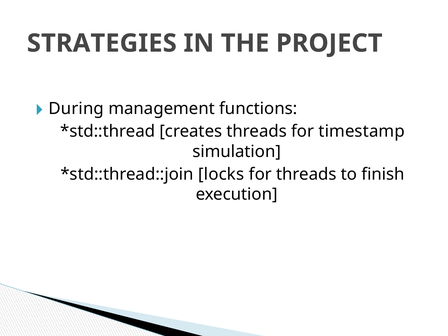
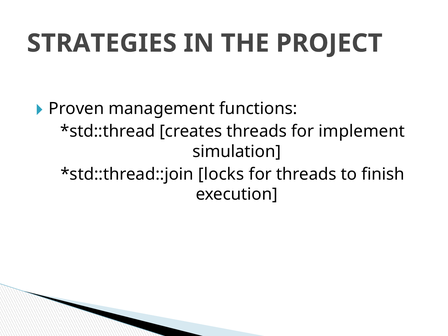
During: During -> Proven
timestamp: timestamp -> implement
